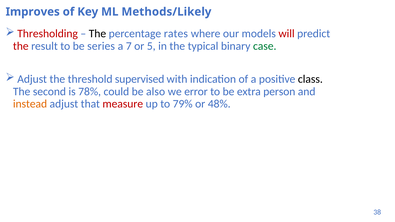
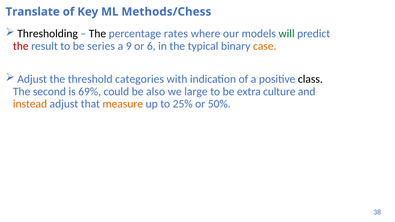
Improves: Improves -> Translate
Methods/Likely: Methods/Likely -> Methods/Chess
Thresholding colour: red -> black
will colour: red -> green
7: 7 -> 9
5: 5 -> 6
case colour: green -> orange
supervised: supervised -> categories
78%: 78% -> 69%
error: error -> large
person: person -> culture
measure colour: red -> orange
79%: 79% -> 25%
48%: 48% -> 50%
